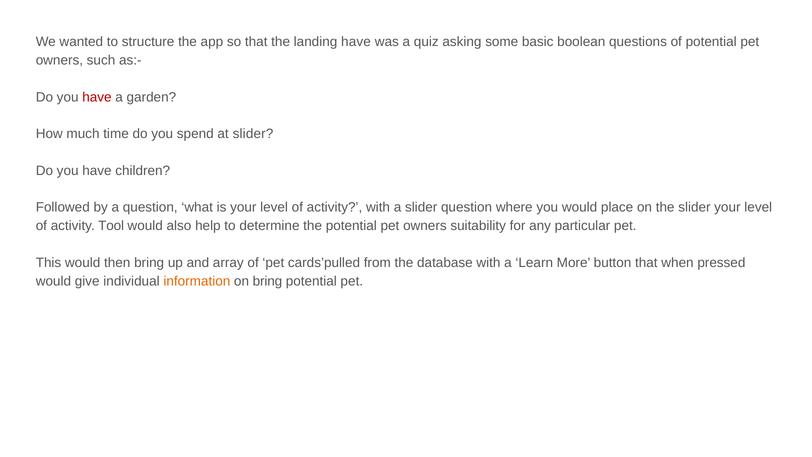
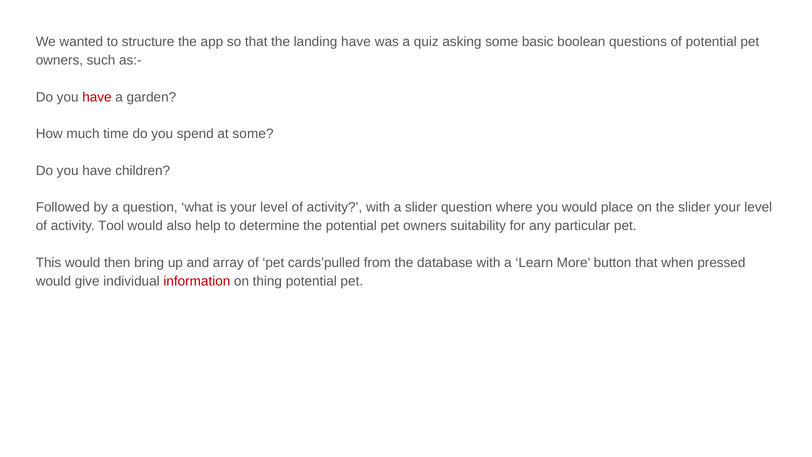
at slider: slider -> some
information colour: orange -> red
on bring: bring -> thing
